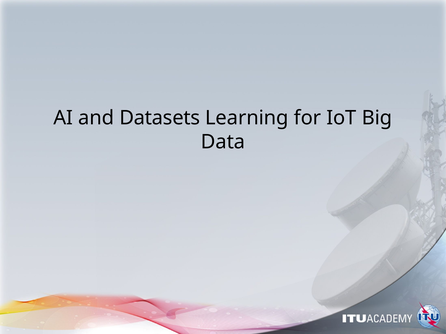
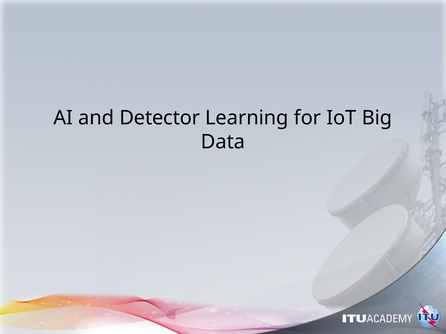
Datasets: Datasets -> Detector
